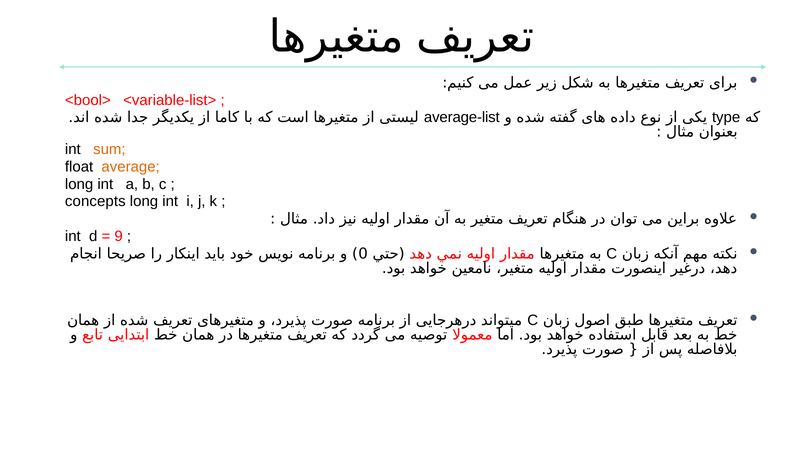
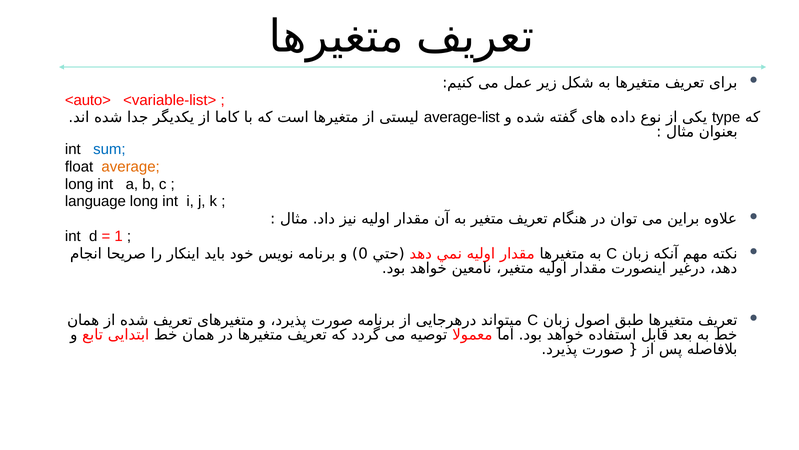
<bool>: <bool> -> <auto>
sum colour: orange -> blue
concepts: concepts -> language
9: 9 -> 1
